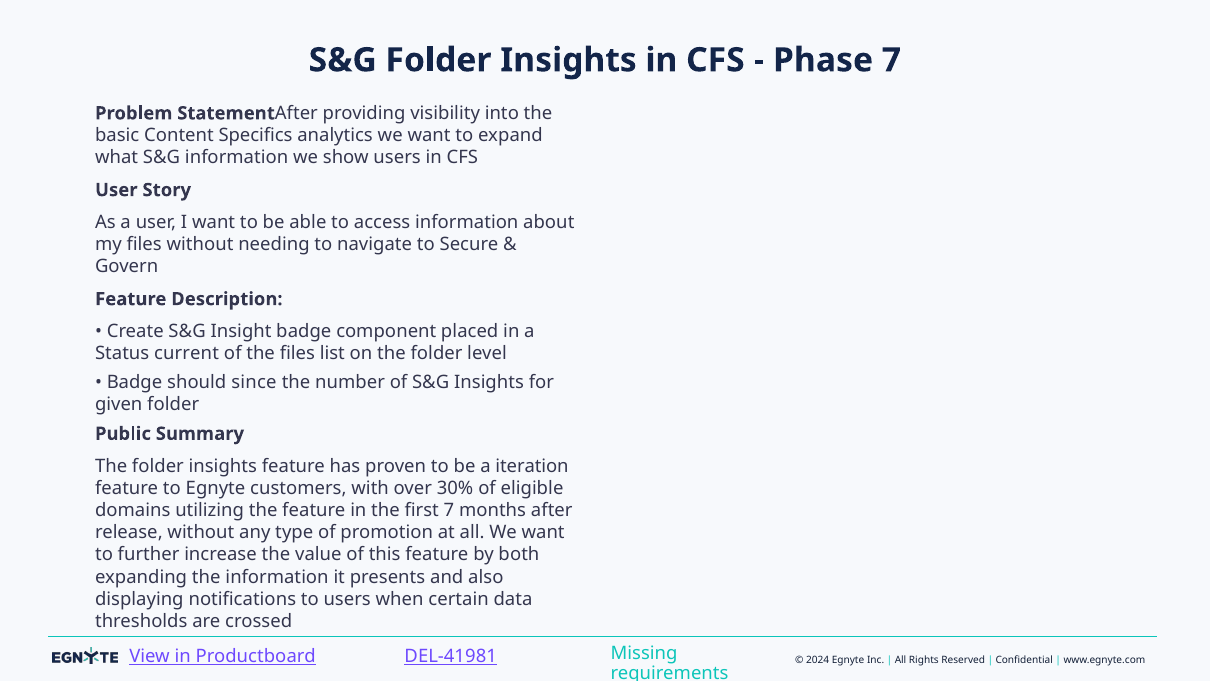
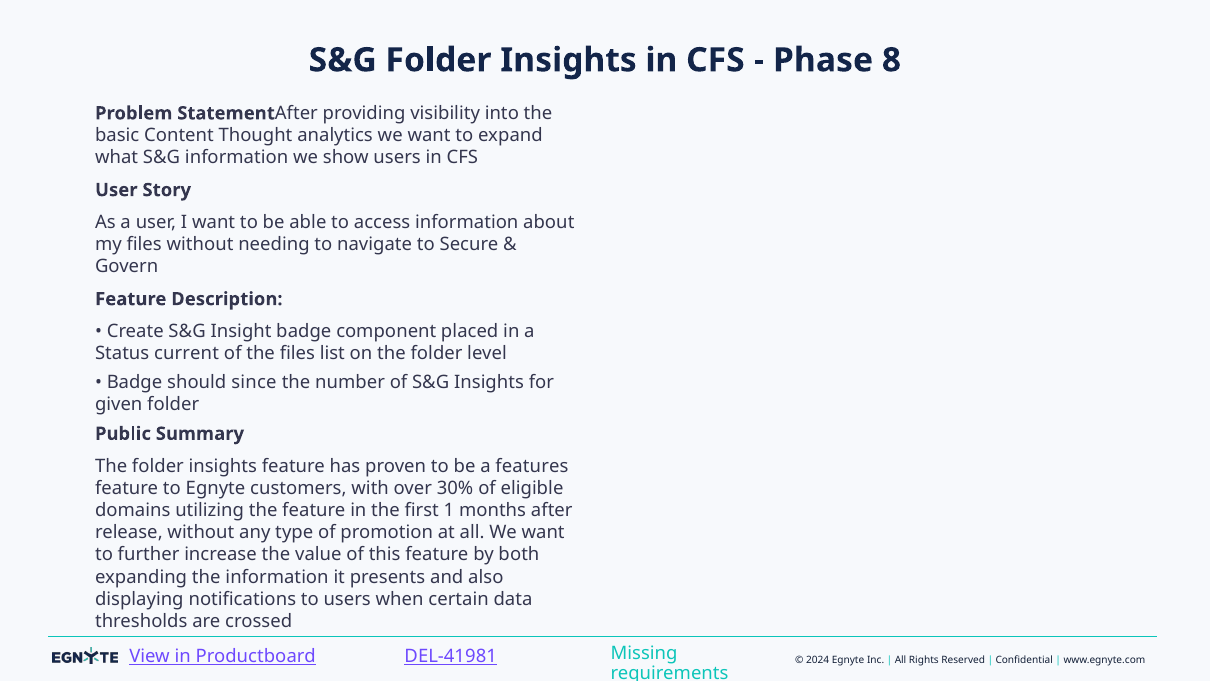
Phase 7: 7 -> 8
Specifics: Specifics -> Thought
iteration: iteration -> features
first 7: 7 -> 1
